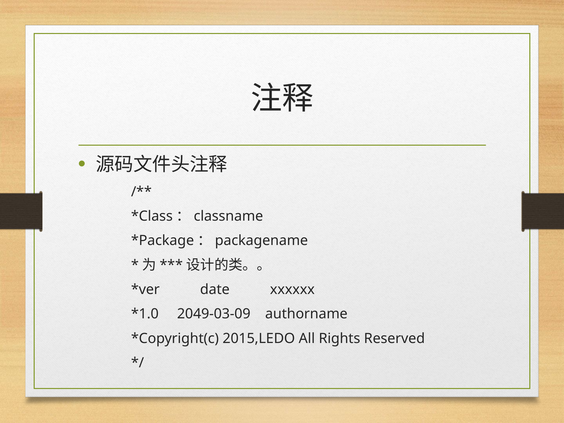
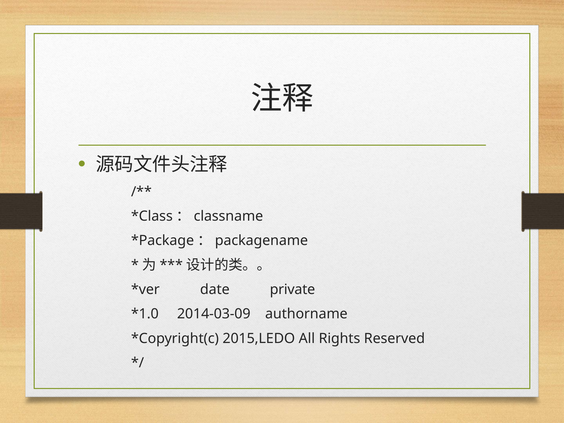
xxxxxx: xxxxxx -> private
2049-03-09: 2049-03-09 -> 2014-03-09
